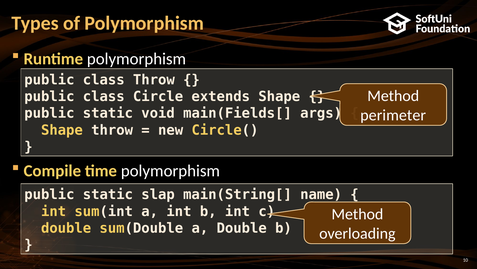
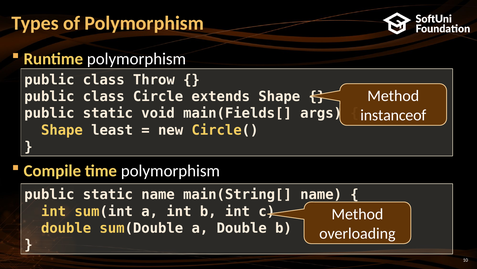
perimeter: perimeter -> instanceof
Shape throw: throw -> least
static slap: slap -> name
